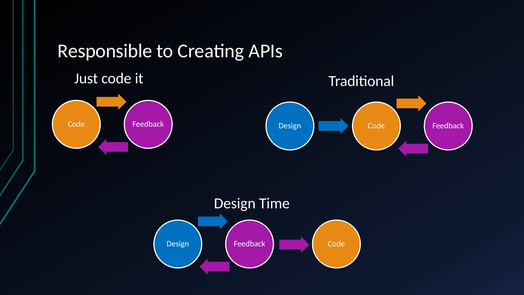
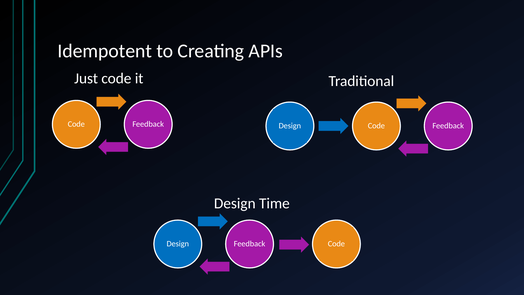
Responsible: Responsible -> Idempotent
